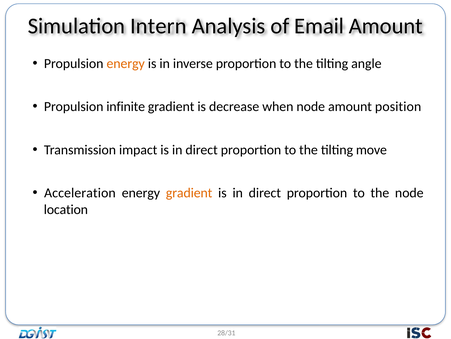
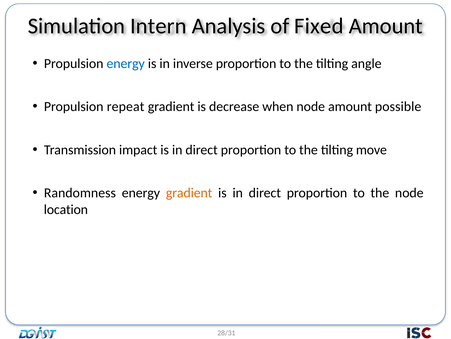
Email: Email -> Fixed
energy at (126, 63) colour: orange -> blue
infinite: infinite -> repeat
position: position -> possible
Acceleration: Acceleration -> Randomness
